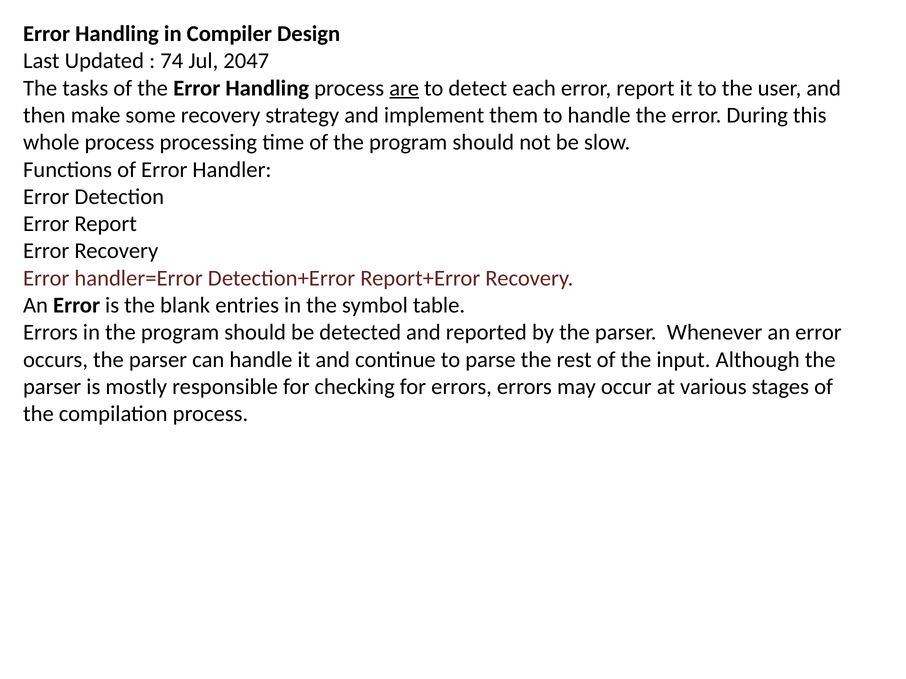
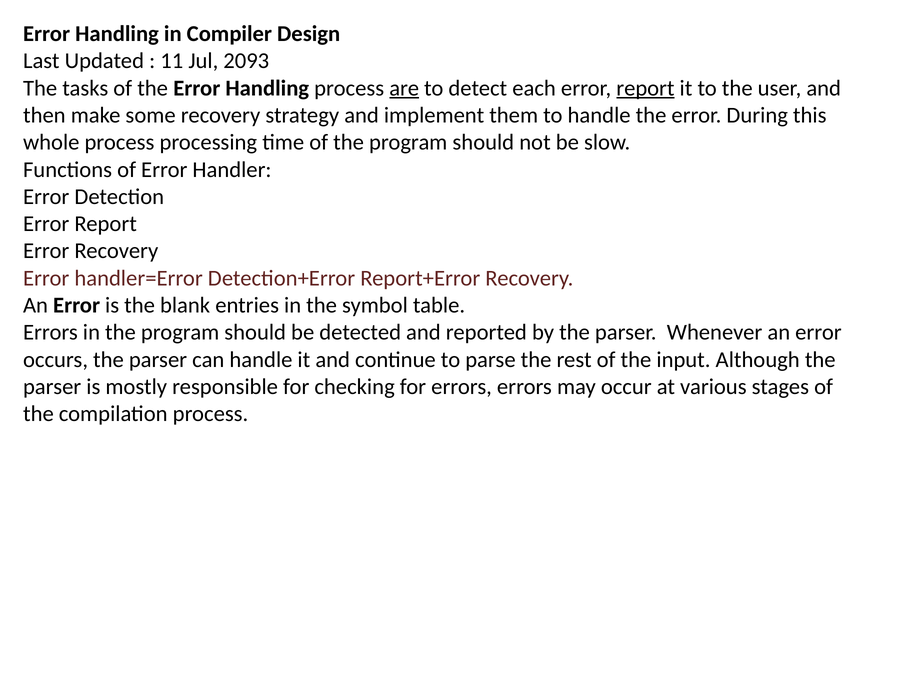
74: 74 -> 11
2047: 2047 -> 2093
report at (645, 88) underline: none -> present
